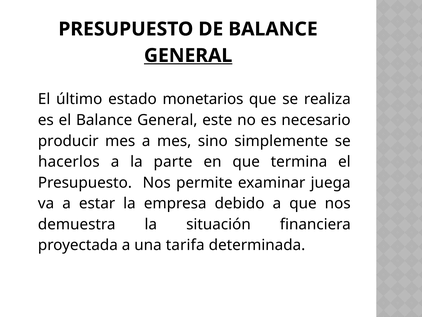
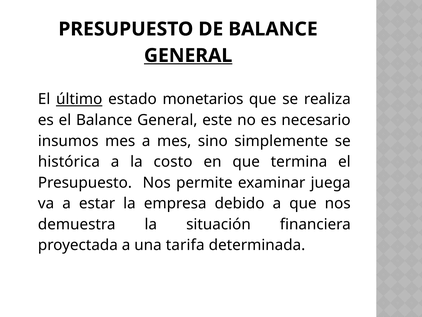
último underline: none -> present
producir: producir -> insumos
hacerlos: hacerlos -> histórica
parte: parte -> costo
